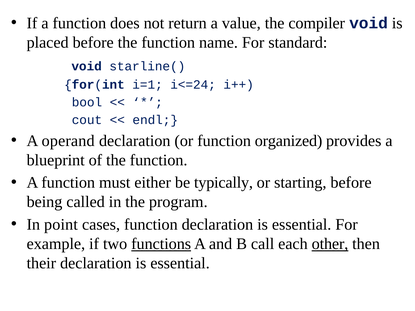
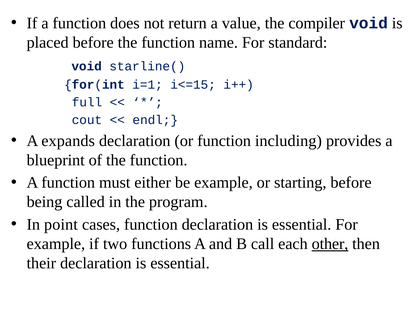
i<=24: i<=24 -> i<=15
bool: bool -> full
operand: operand -> expands
organized: organized -> including
be typically: typically -> example
functions underline: present -> none
